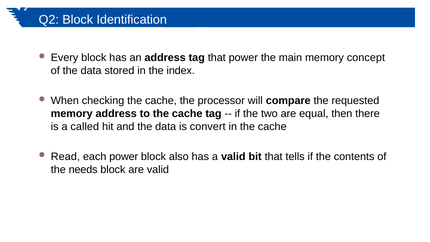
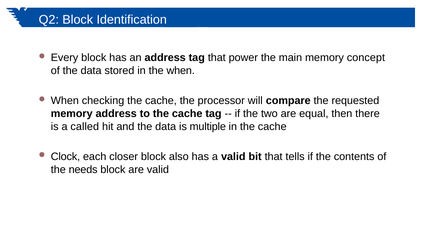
the index: index -> when
convert: convert -> multiple
Read: Read -> Clock
each power: power -> closer
